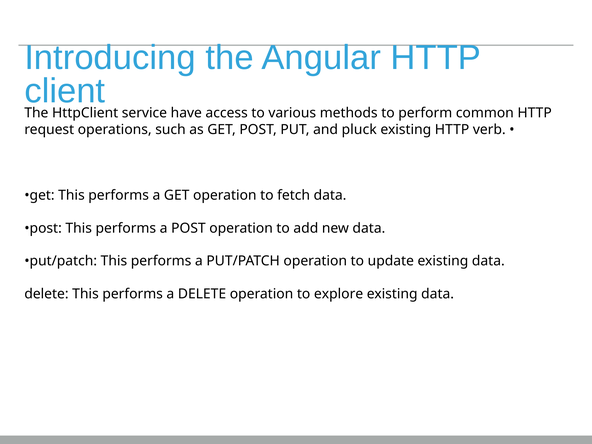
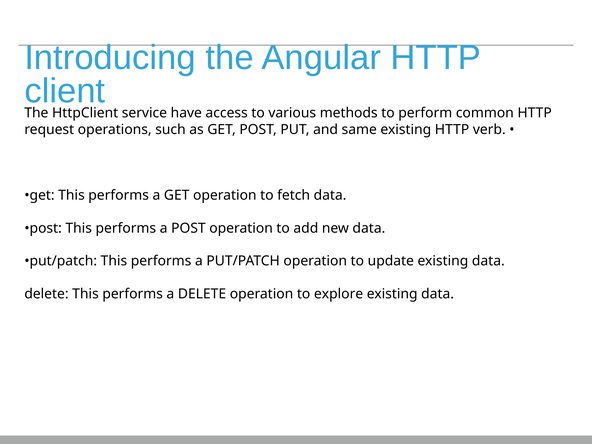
pluck: pluck -> same
